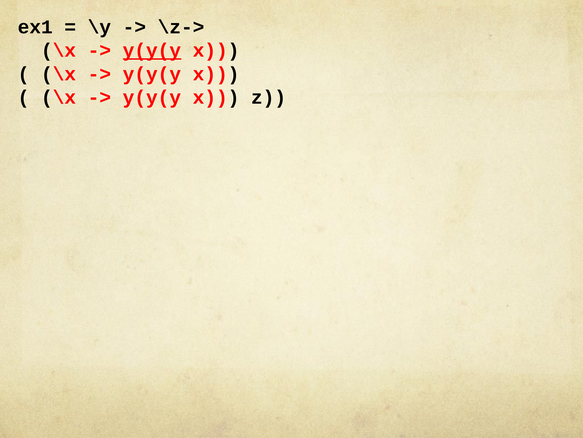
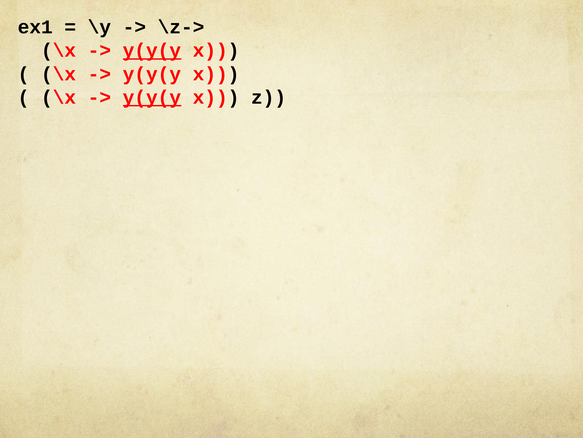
y(y(y at (152, 97) underline: none -> present
